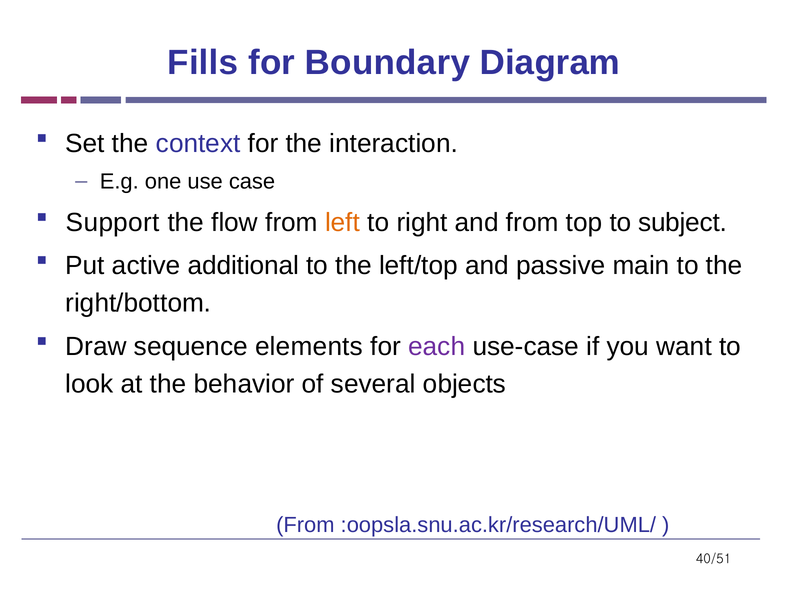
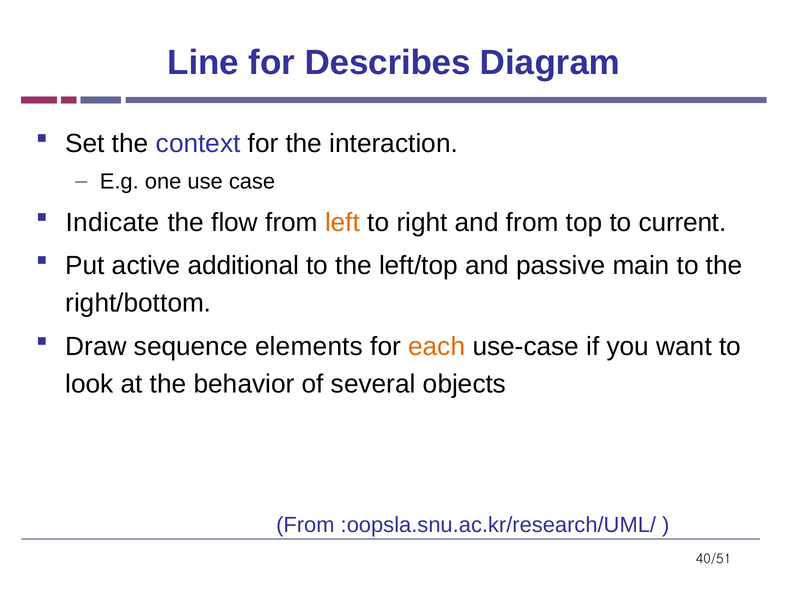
Fills: Fills -> Line
Boundary: Boundary -> Describes
Support: Support -> Indicate
subject: subject -> current
each colour: purple -> orange
